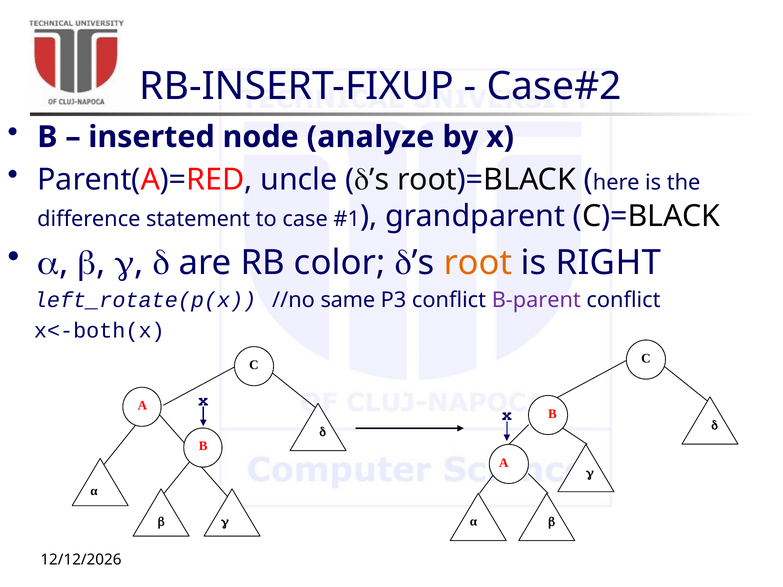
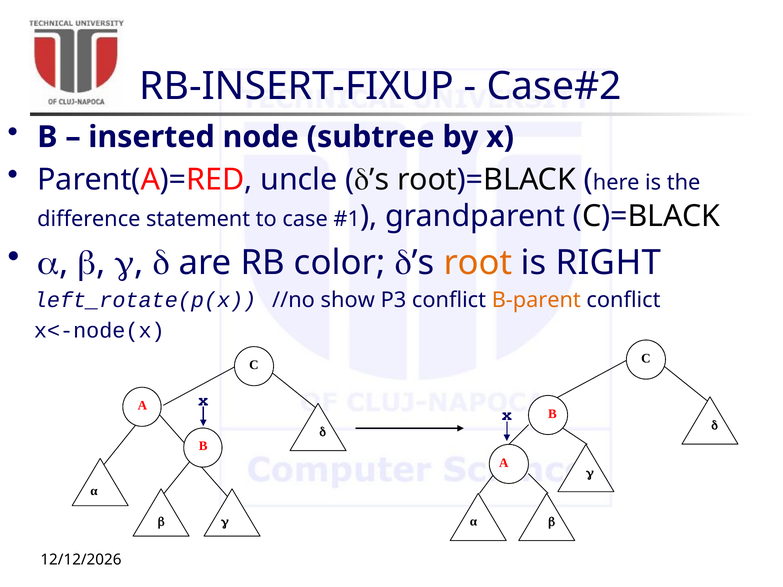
analyze: analyze -> subtree
same: same -> show
B-parent colour: purple -> orange
x<-both(x: x<-both(x -> x<-node(x
